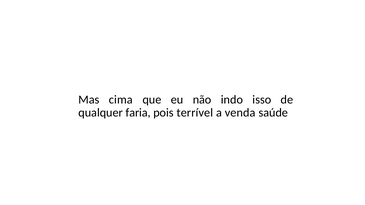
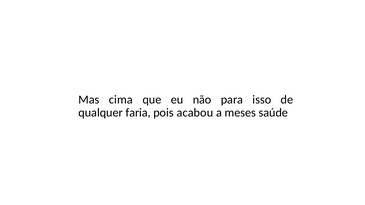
indo: indo -> para
terrível: terrível -> acabou
venda: venda -> meses
